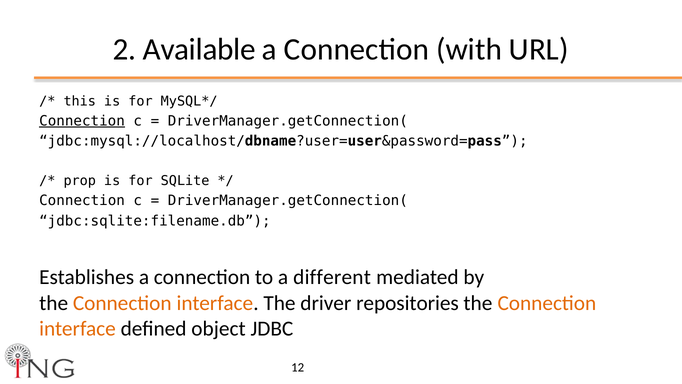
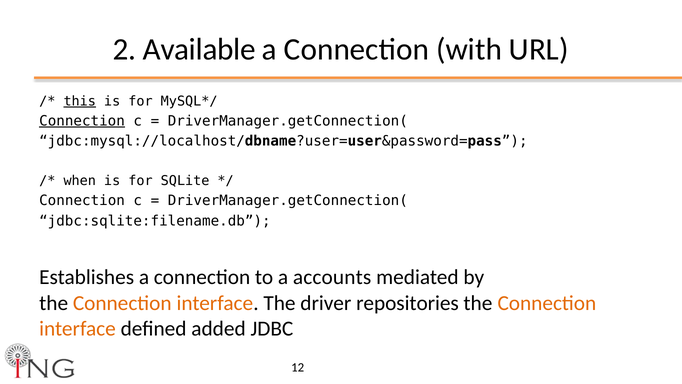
this underline: none -> present
prop: prop -> when
different: different -> accounts
object: object -> added
